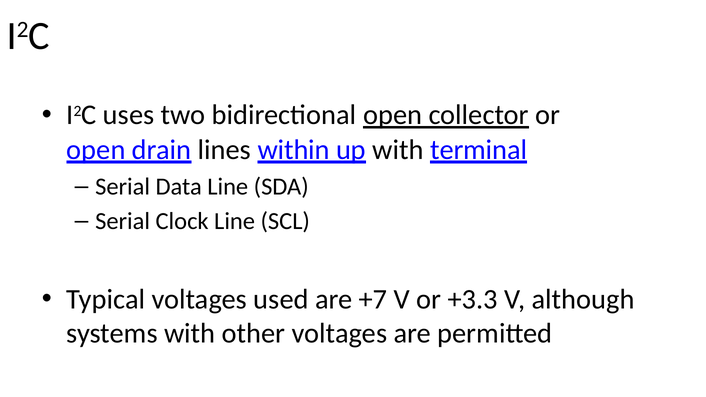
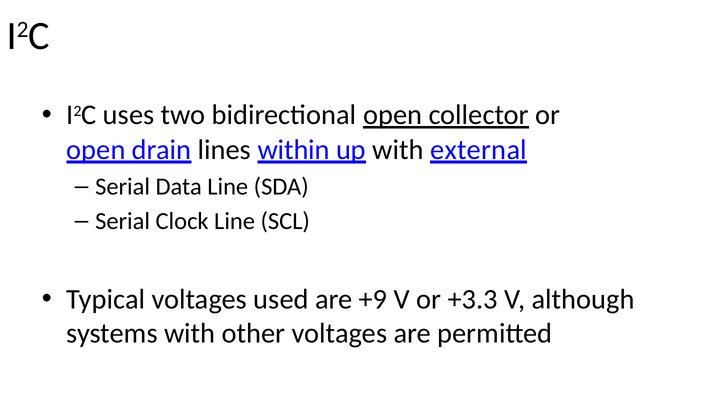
terminal: terminal -> external
+7: +7 -> +9
